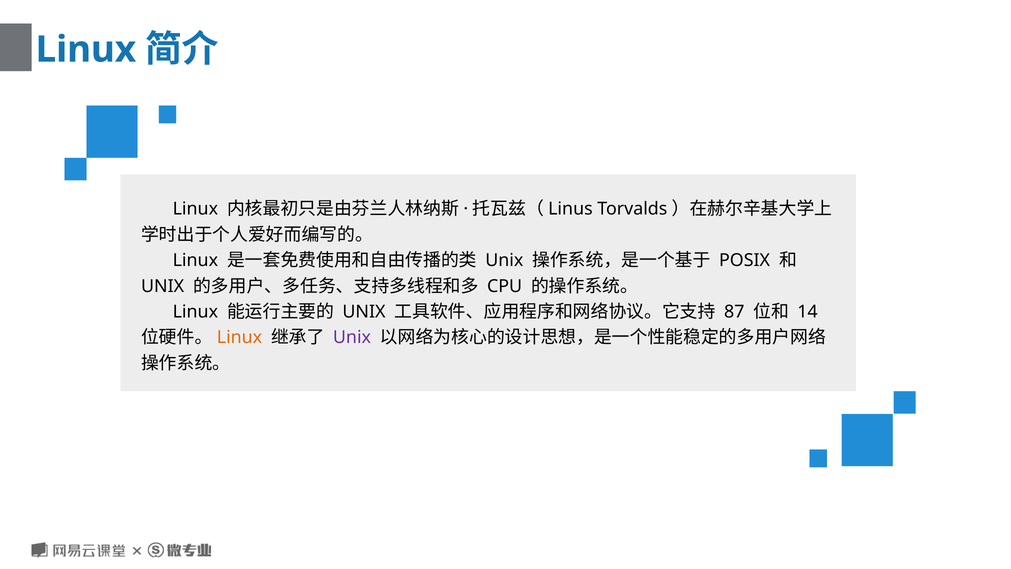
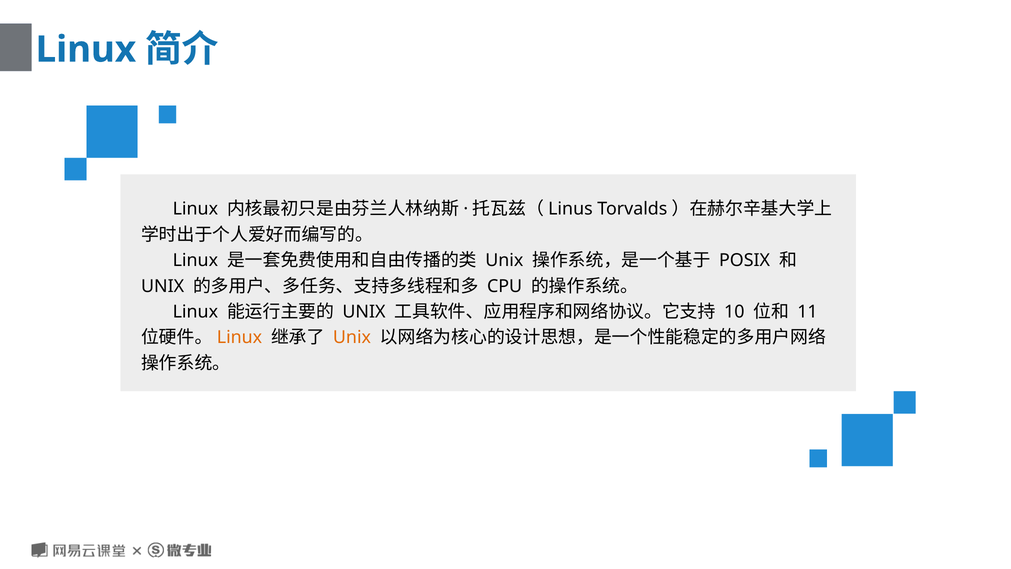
87: 87 -> 10
14: 14 -> 11
Unix at (352, 337) colour: purple -> orange
